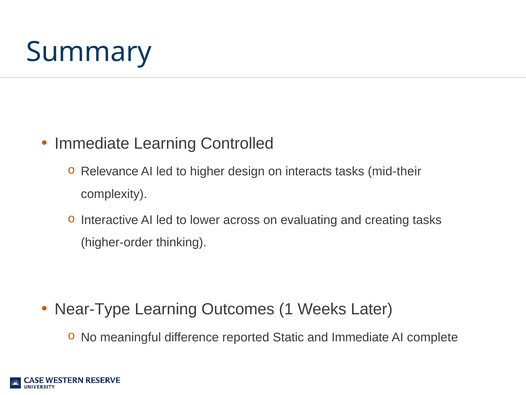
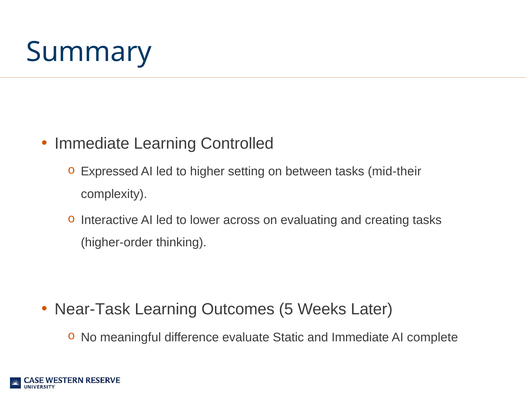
Relevance: Relevance -> Expressed
design: design -> setting
interacts: interacts -> between
Near-Type: Near-Type -> Near-Task
1: 1 -> 5
reported: reported -> evaluate
